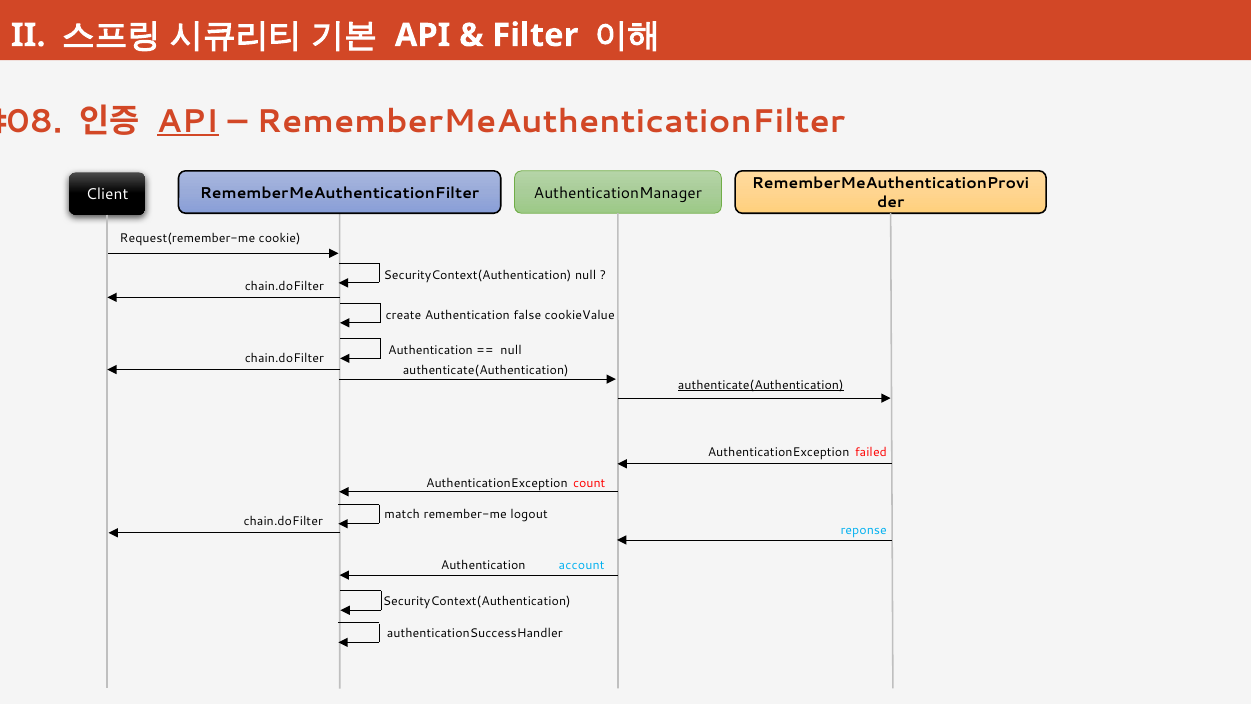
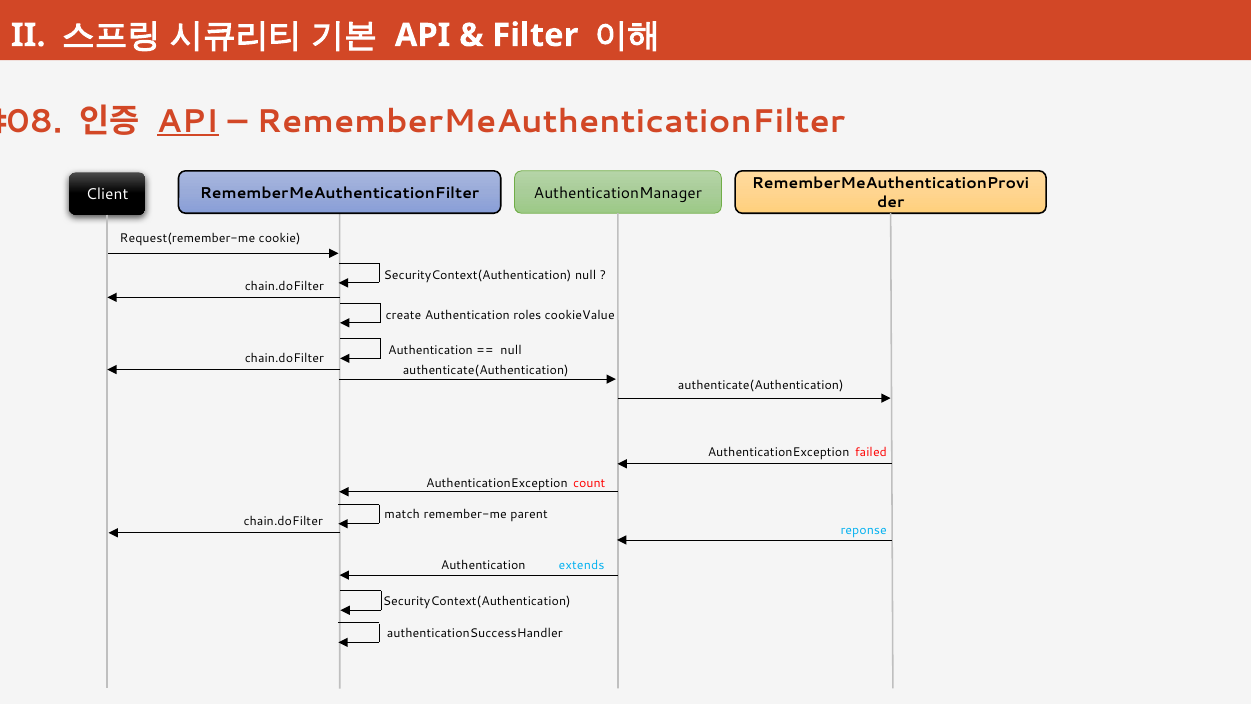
false: false -> roles
authenticate(Authentication at (761, 385) underline: present -> none
logout: logout -> parent
account: account -> extends
